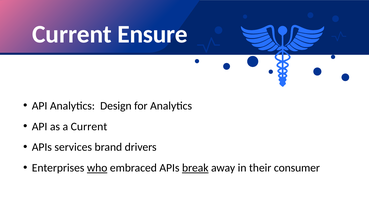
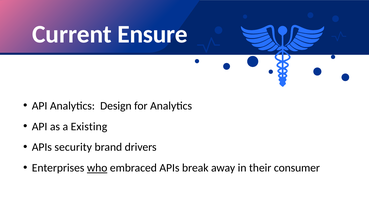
a Current: Current -> Existing
services: services -> security
break underline: present -> none
